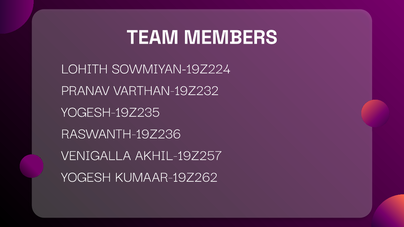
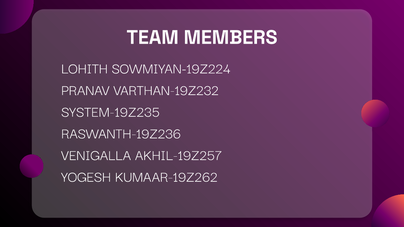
YOGESH-19Z235: YOGESH-19Z235 -> SYSTEM-19Z235
